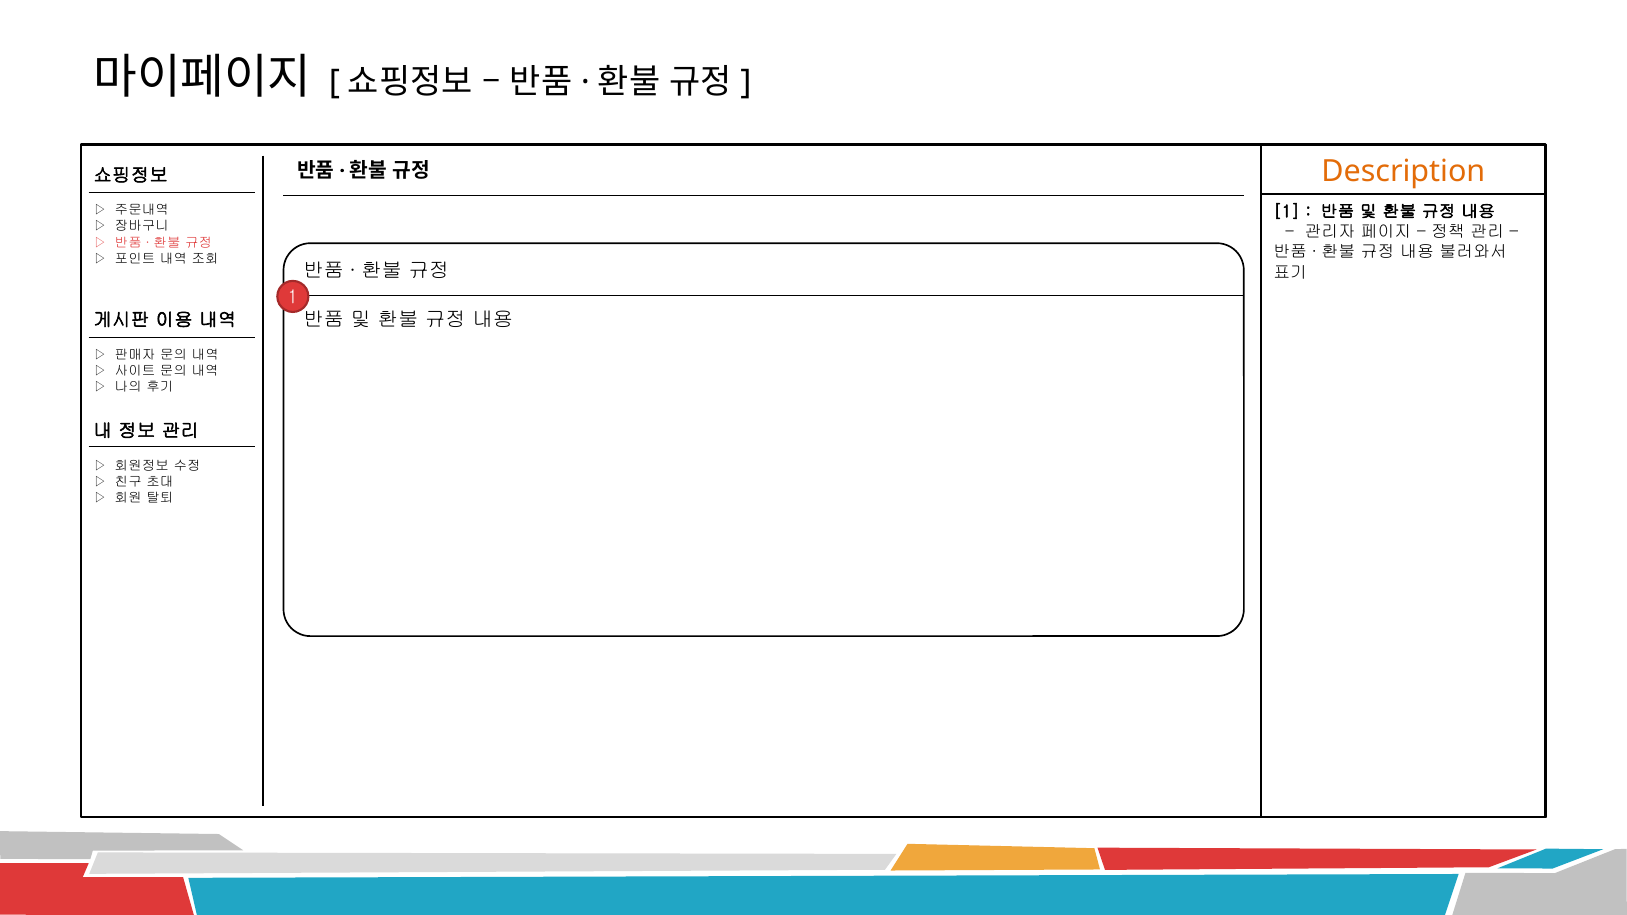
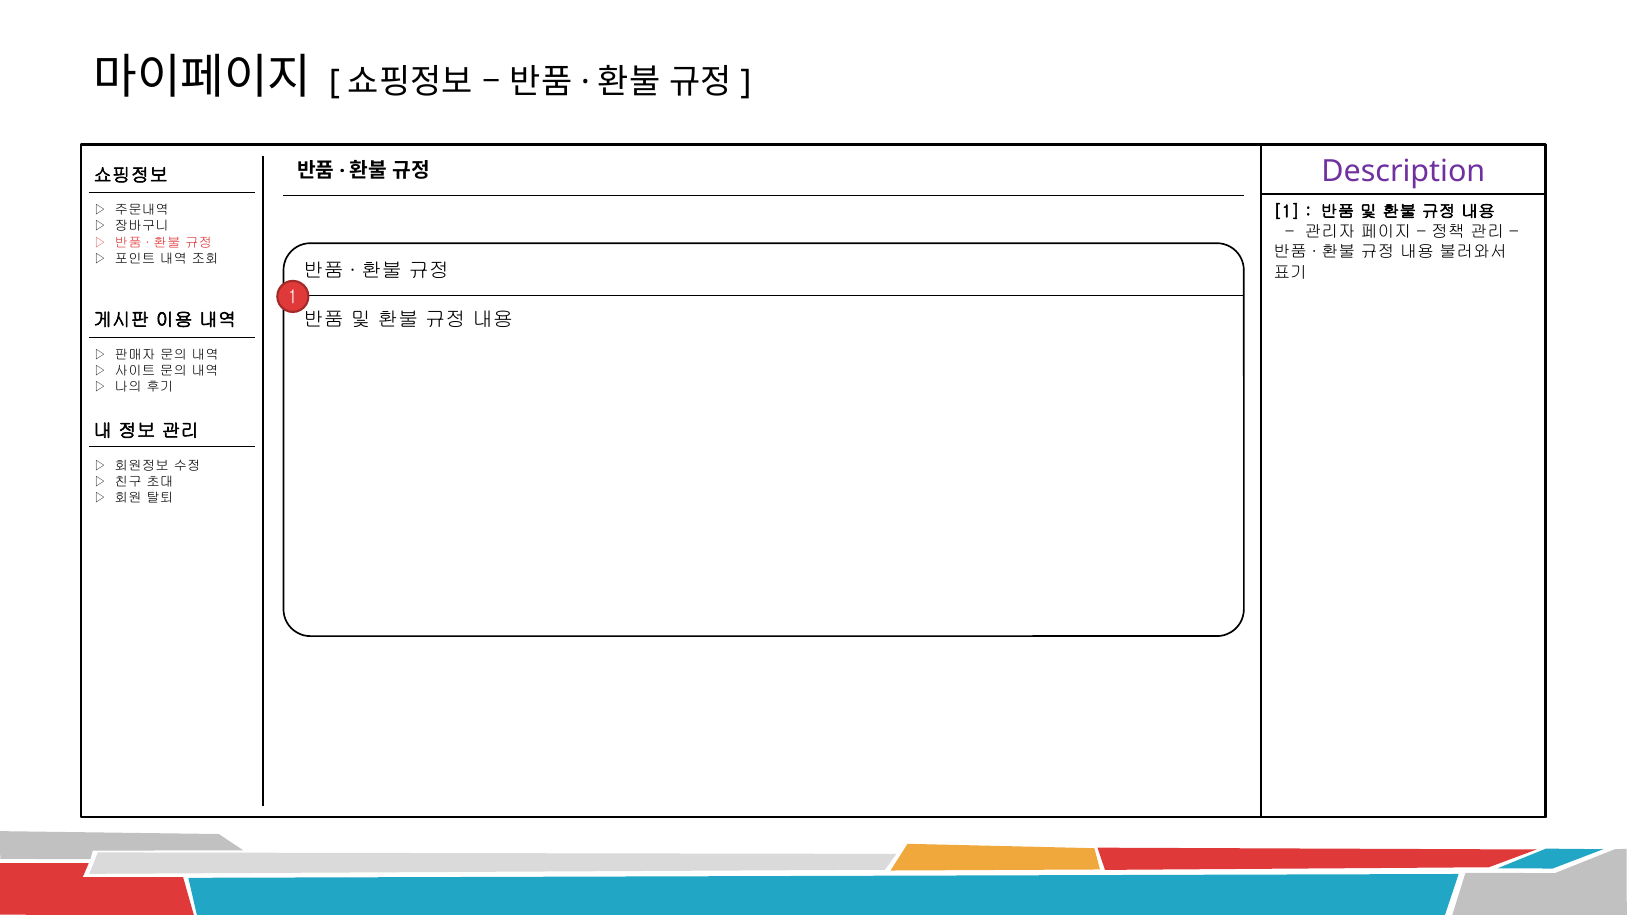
Description colour: orange -> purple
